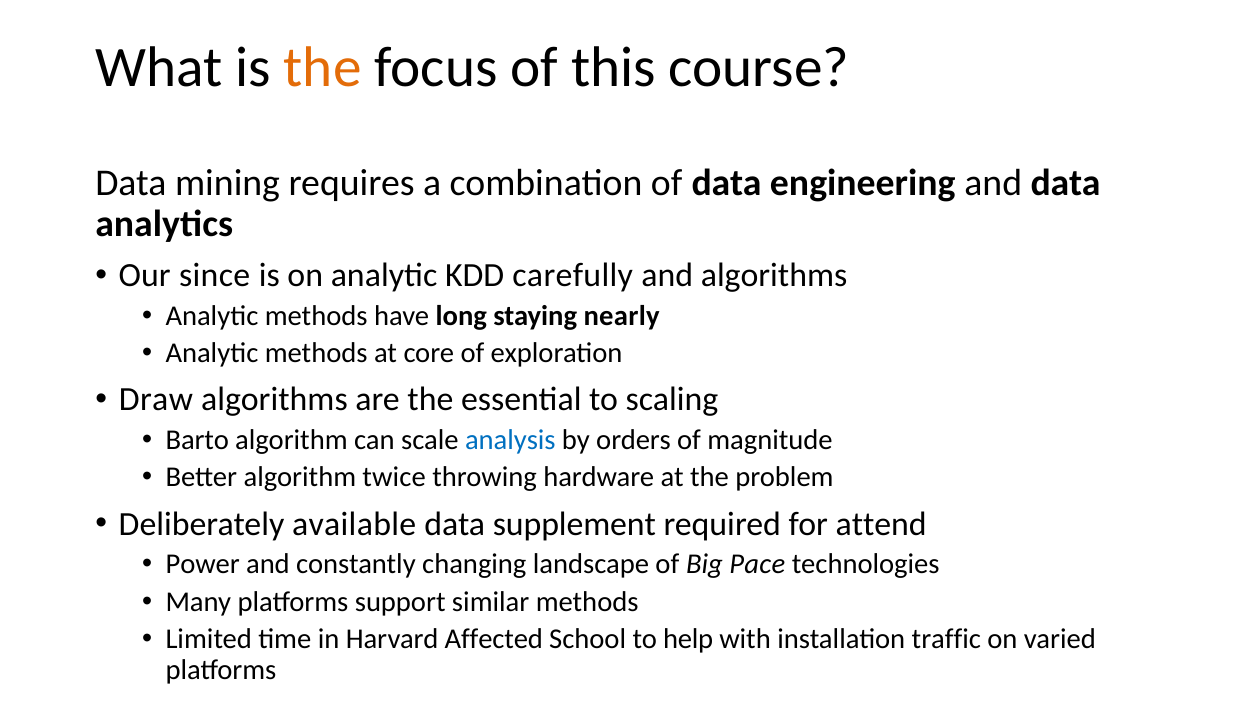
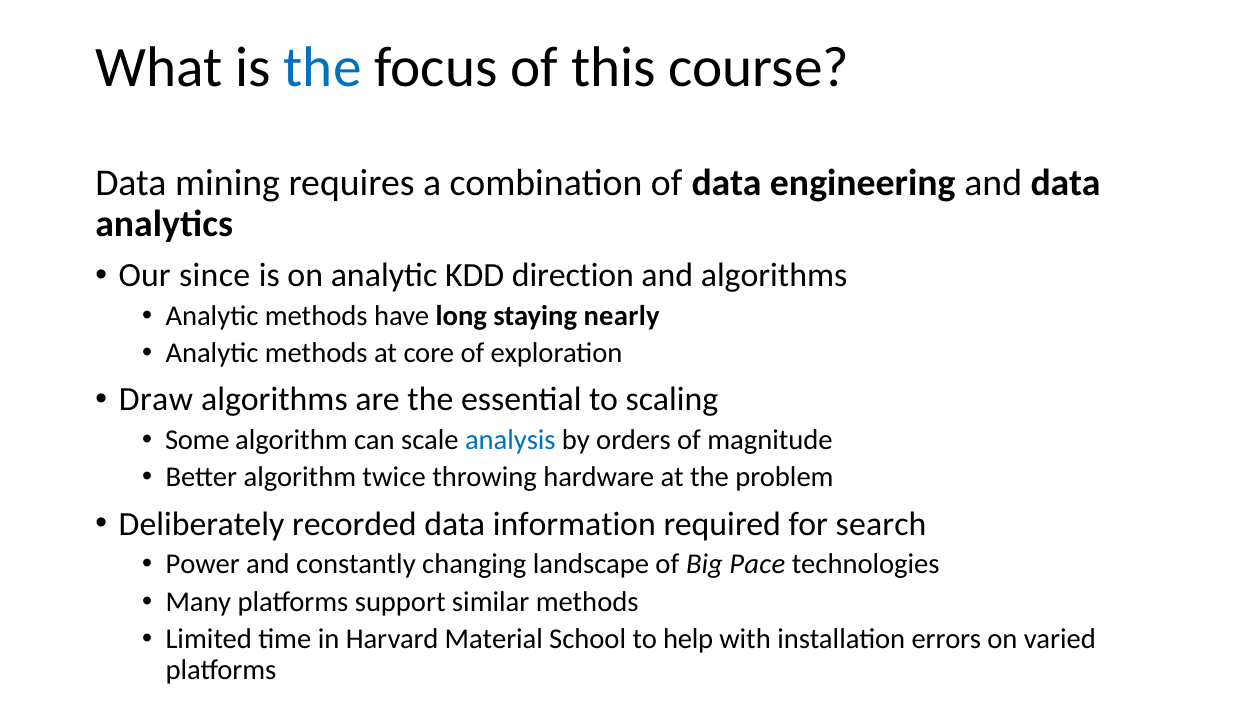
the at (323, 68) colour: orange -> blue
carefully: carefully -> direction
Barto: Barto -> Some
available: available -> recorded
supplement: supplement -> information
attend: attend -> search
Affected: Affected -> Material
traffic: traffic -> errors
